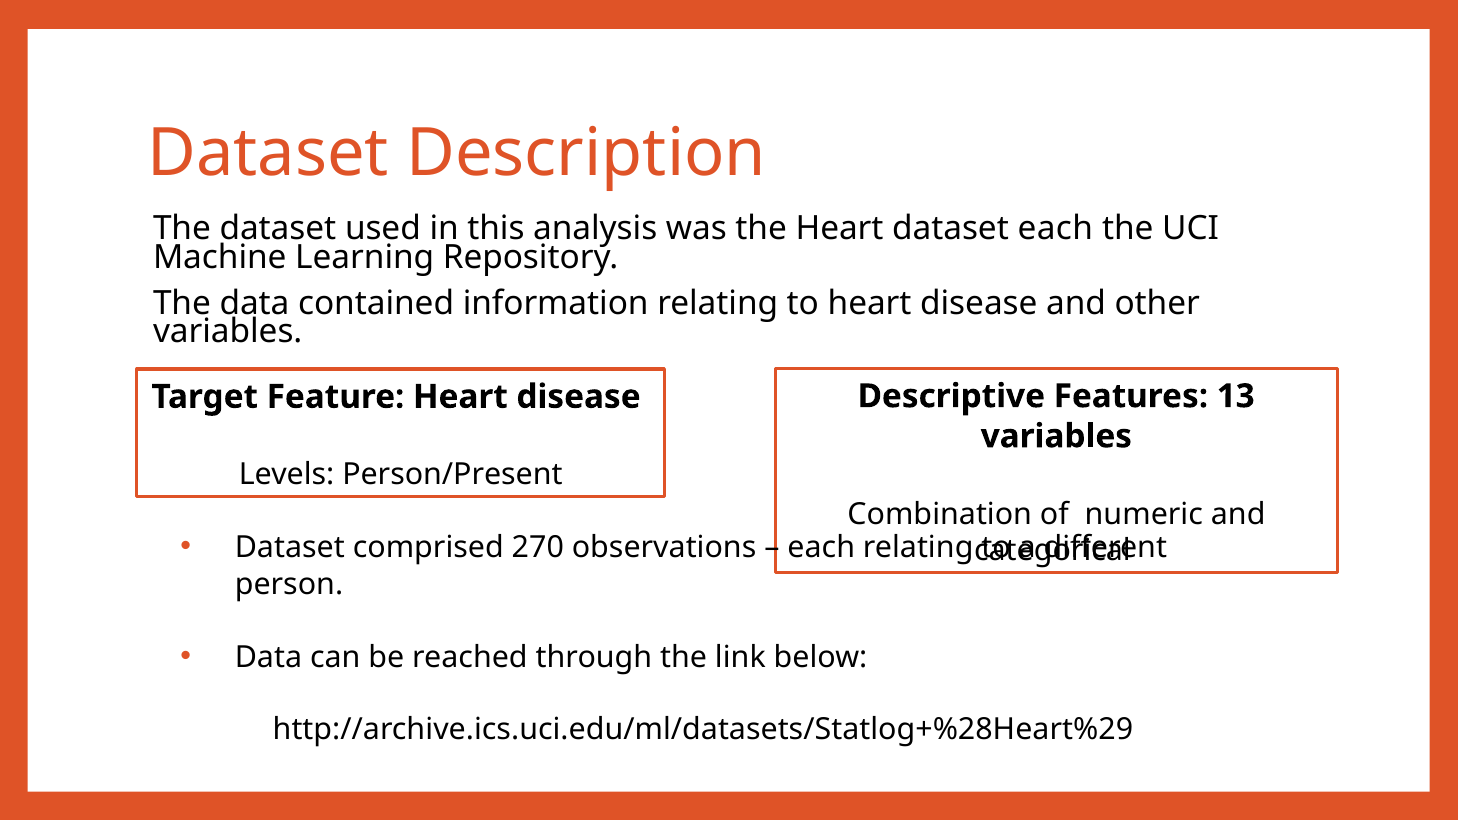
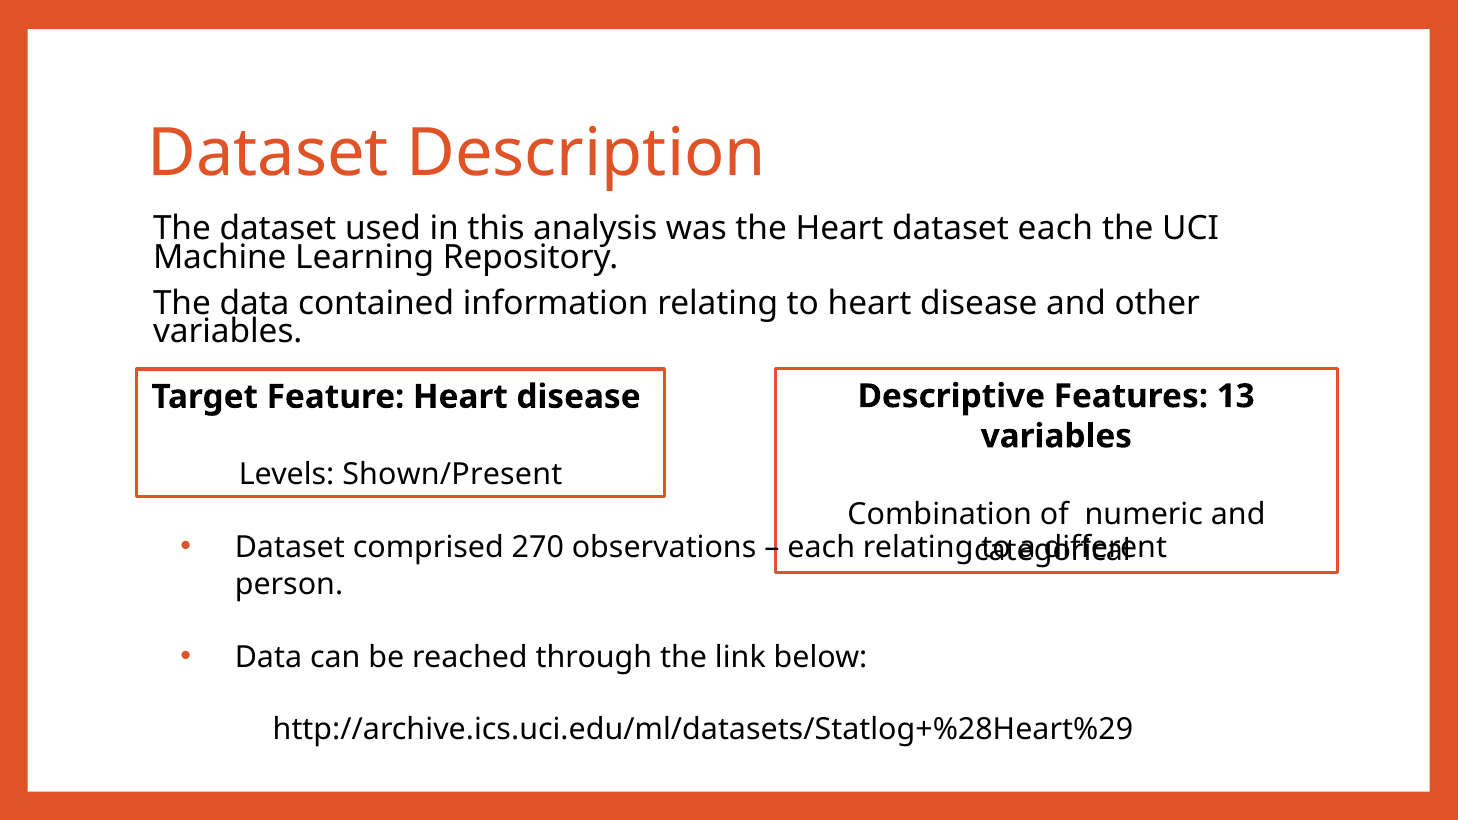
Person/Present: Person/Present -> Shown/Present
